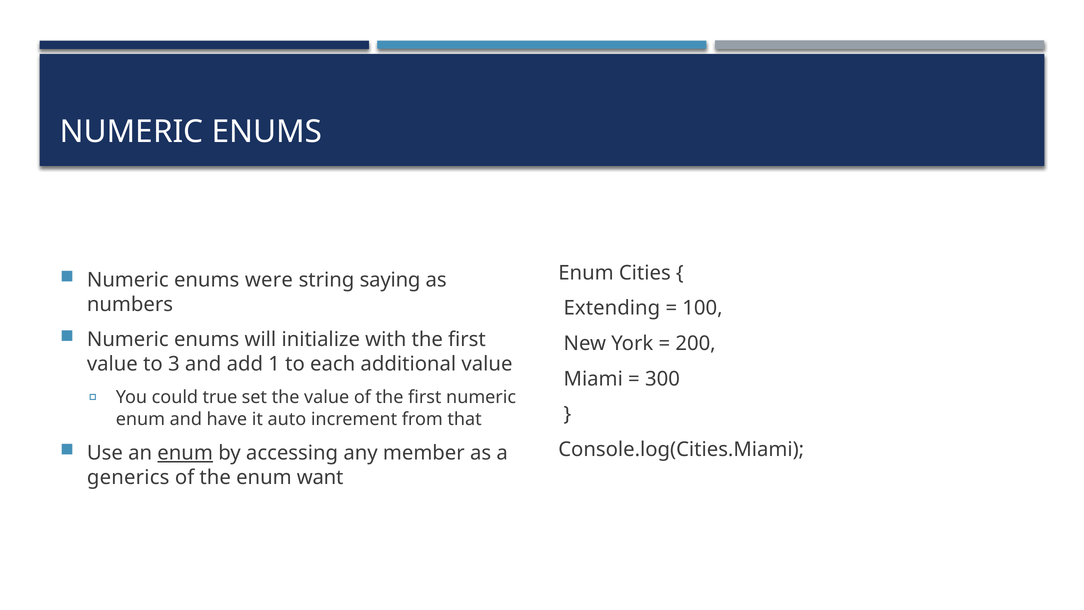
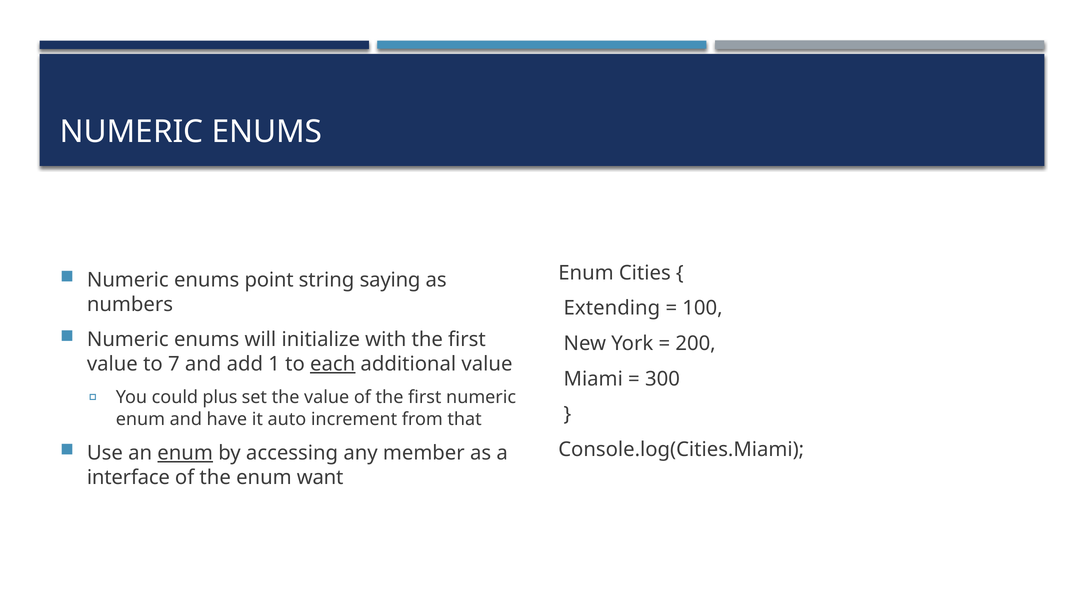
were: were -> point
3: 3 -> 7
each underline: none -> present
true: true -> plus
generics: generics -> interface
